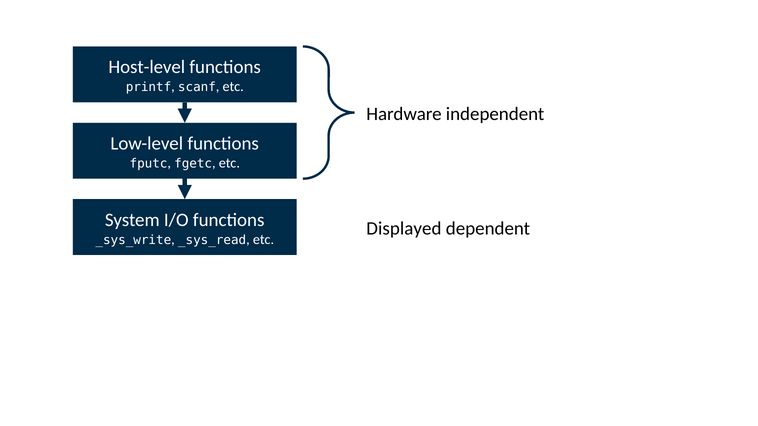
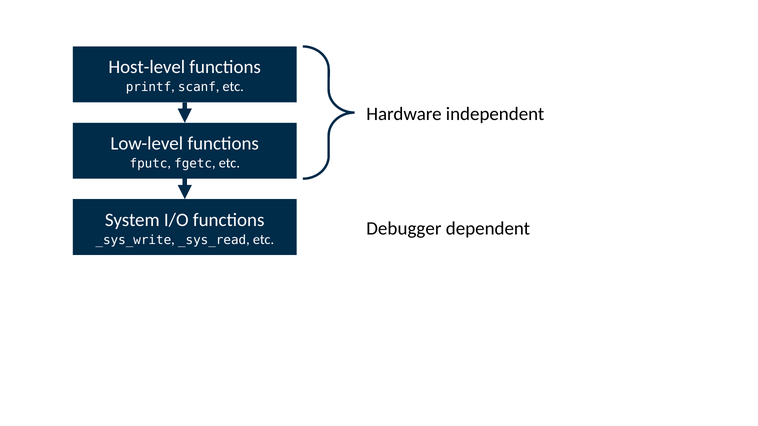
Displayed: Displayed -> Debugger
